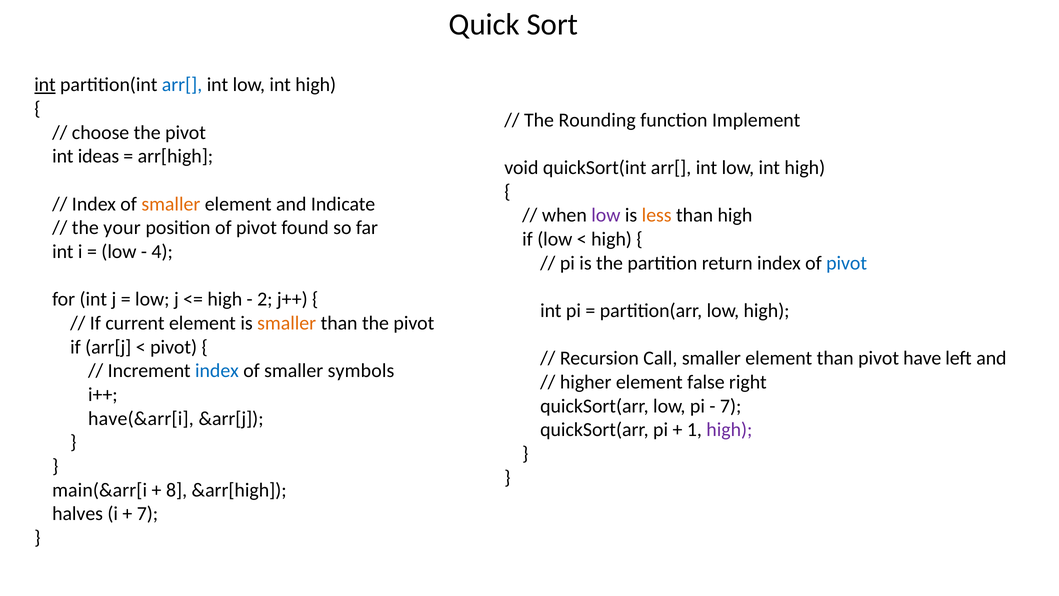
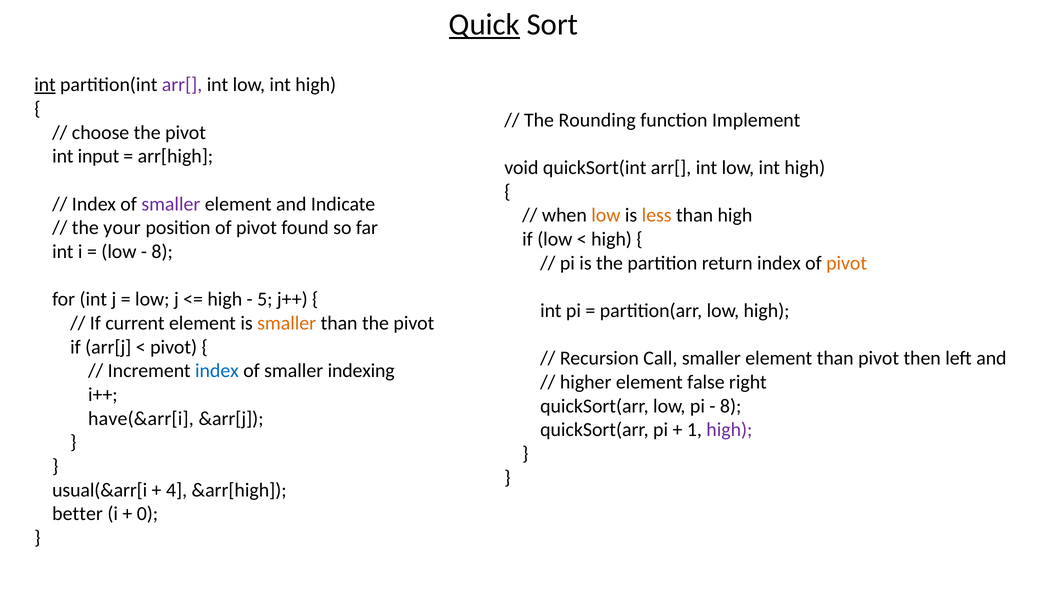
Quick underline: none -> present
arr[ at (182, 85) colour: blue -> purple
ideas: ideas -> input
smaller at (171, 204) colour: orange -> purple
low at (606, 215) colour: purple -> orange
4 at (162, 252): 4 -> 8
pivot at (847, 263) colour: blue -> orange
2: 2 -> 5
have: have -> then
symbols: symbols -> indexing
7 at (731, 406): 7 -> 8
main(&arr[i: main(&arr[i -> usual(&arr[i
8: 8 -> 4
halves: halves -> better
7 at (147, 514): 7 -> 0
